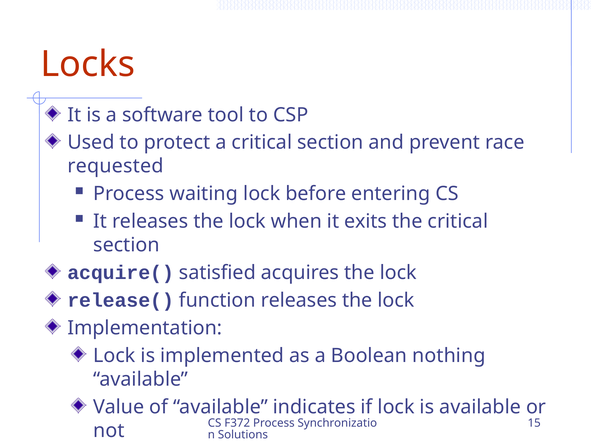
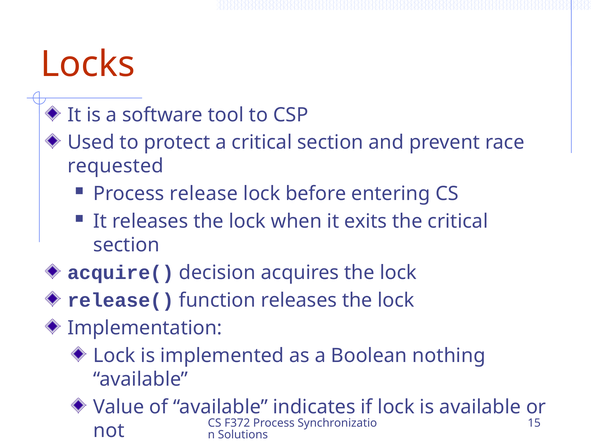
waiting: waiting -> release
satisfied: satisfied -> decision
